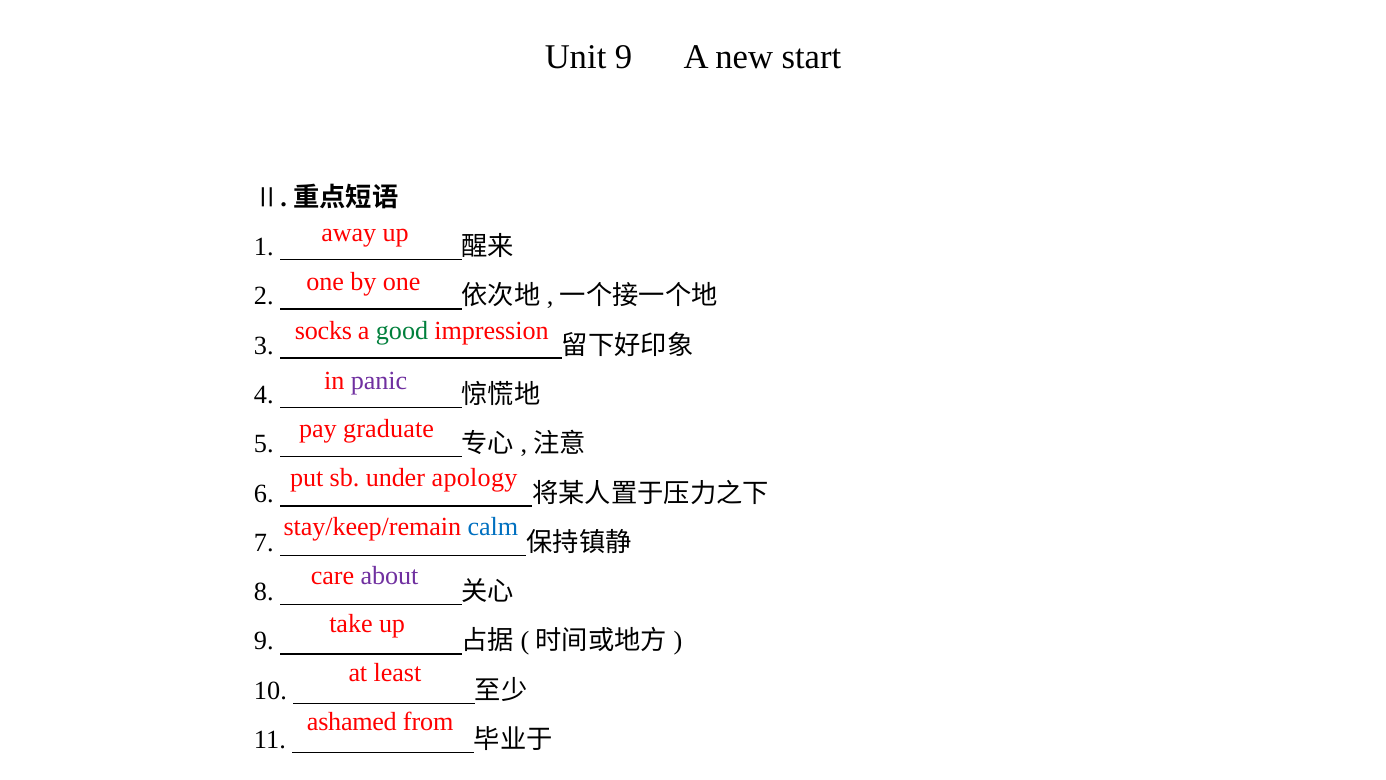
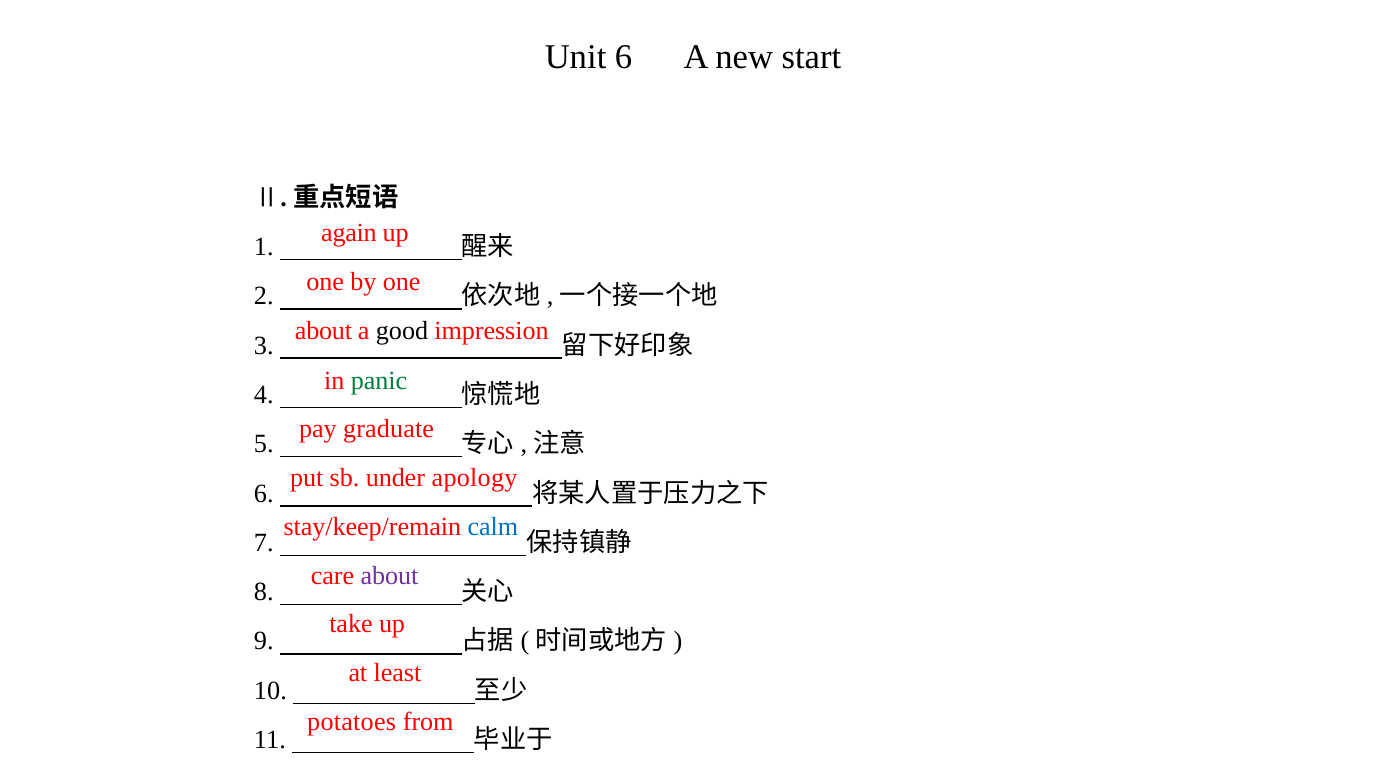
9 at (624, 57): 9 -> 6
away: away -> again
socks at (323, 331): socks -> about
good colour: green -> black
panic colour: purple -> green
ashamed: ashamed -> potatoes
